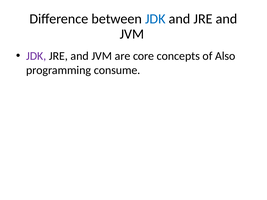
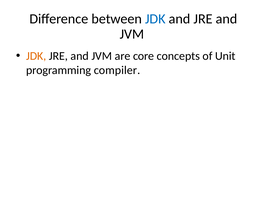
JDK at (36, 56) colour: purple -> orange
Also: Also -> Unit
consume: consume -> compiler
